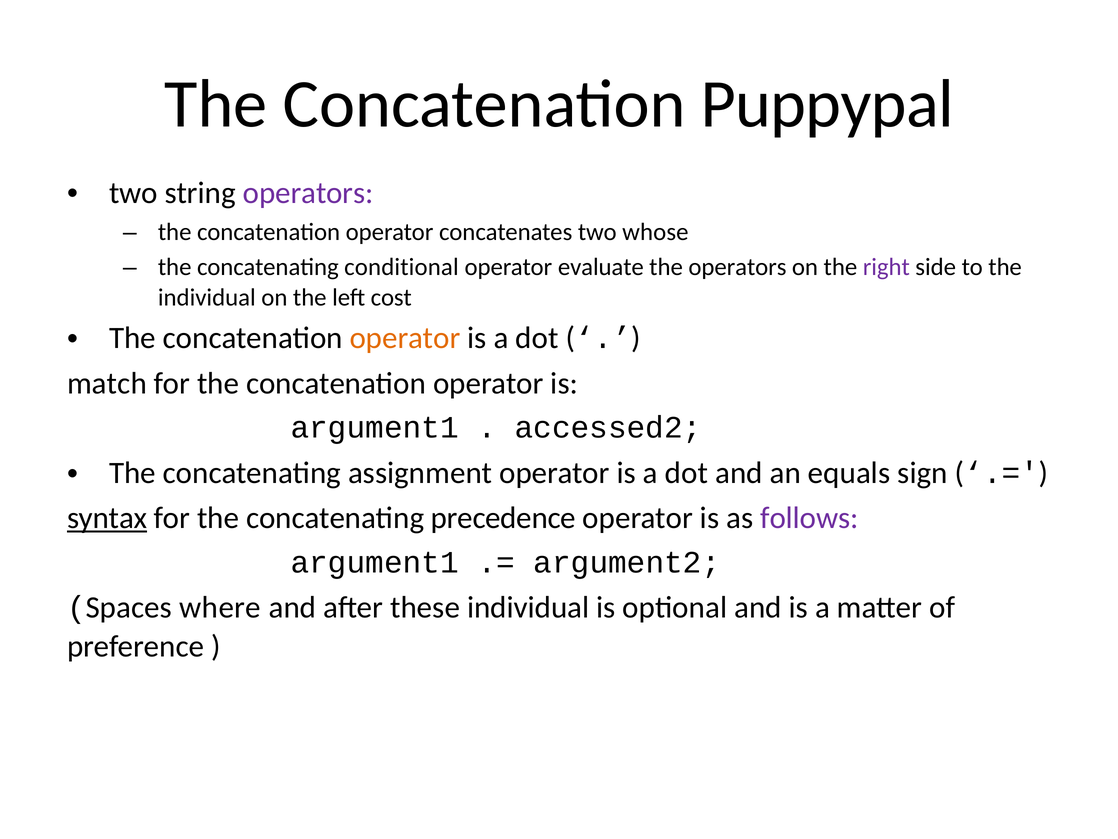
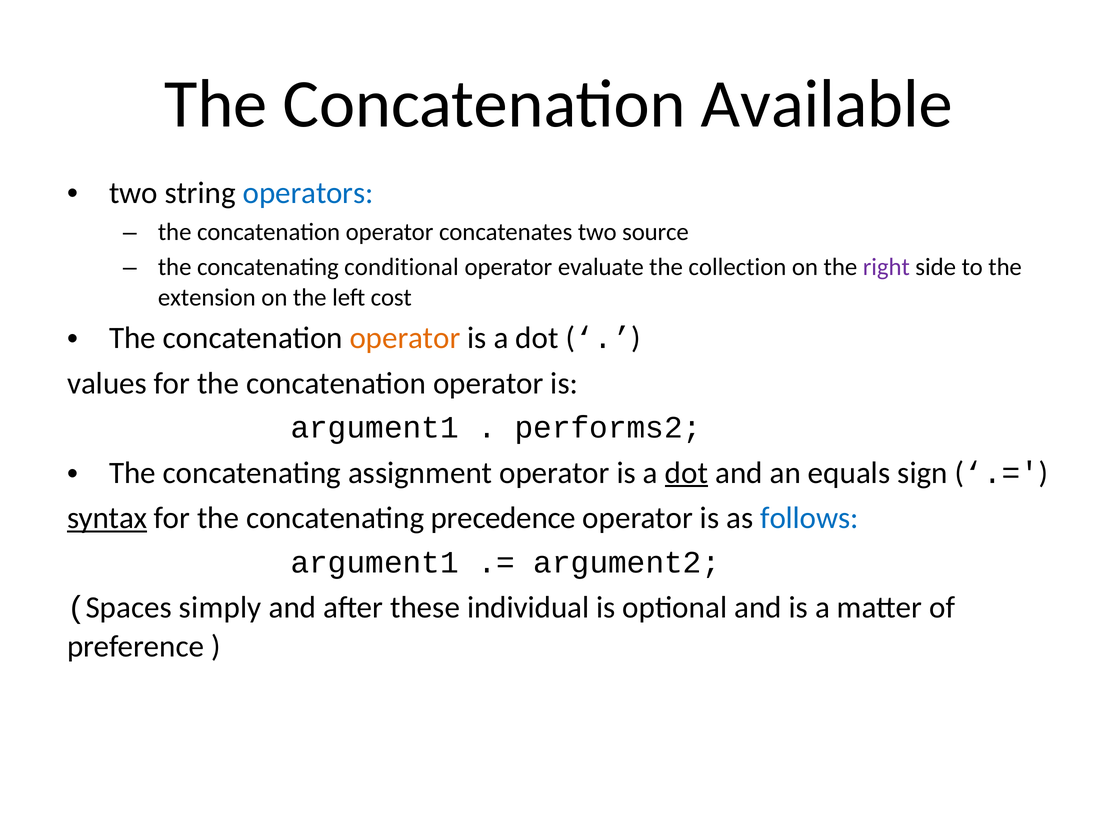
Puppypal: Puppypal -> Available
operators at (308, 193) colour: purple -> blue
whose: whose -> source
the operators: operators -> collection
individual at (207, 297): individual -> extension
match: match -> values
accessed2: accessed2 -> performs2
dot at (686, 473) underline: none -> present
follows colour: purple -> blue
where: where -> simply
